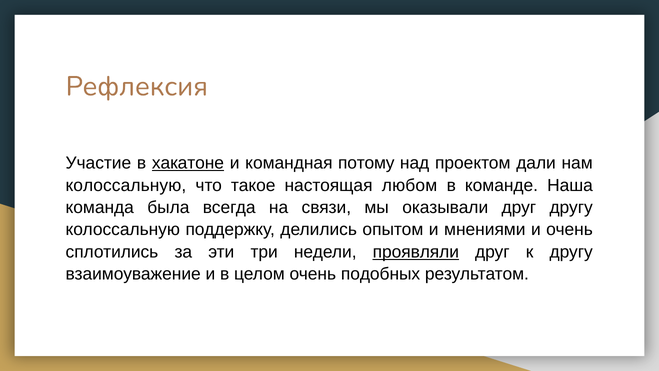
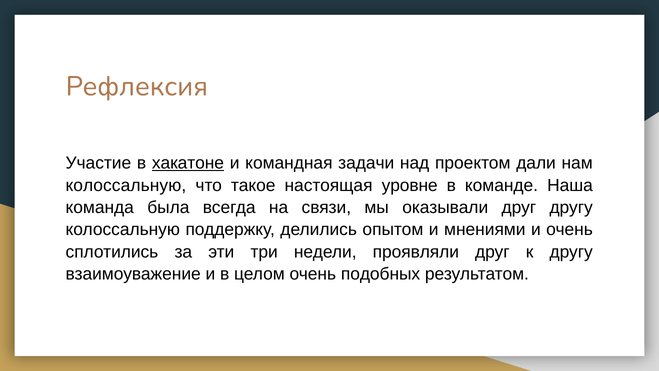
потому: потому -> задачи
любом: любом -> уровне
проявляли underline: present -> none
